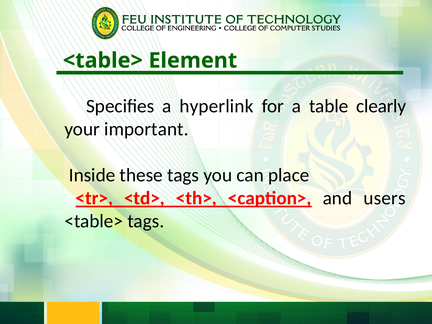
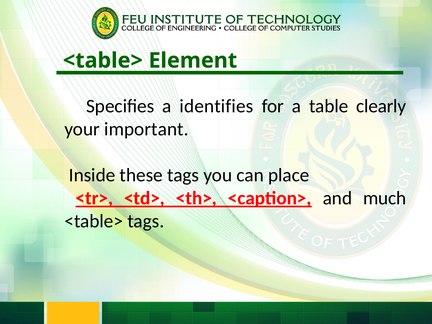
hyperlink: hyperlink -> identifies
users: users -> much
